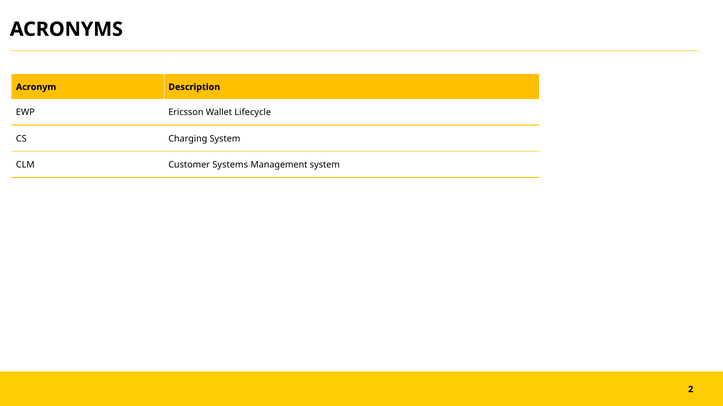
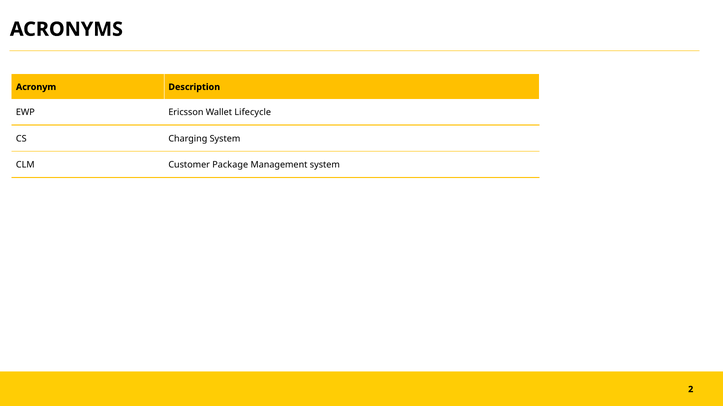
Systems: Systems -> Package
